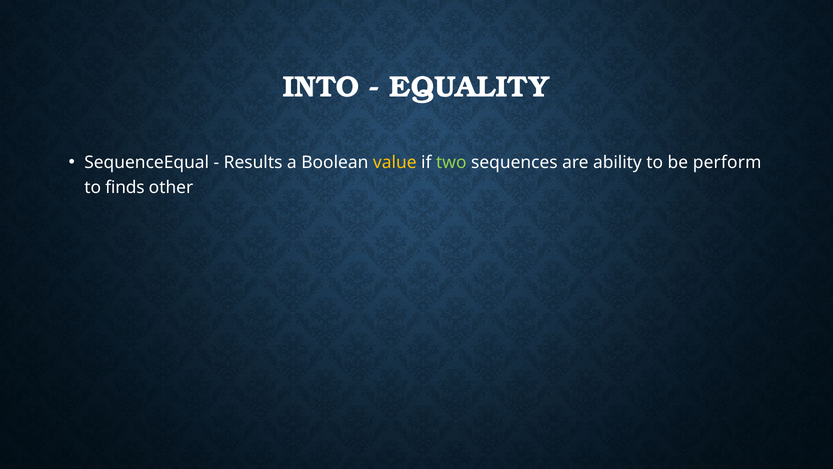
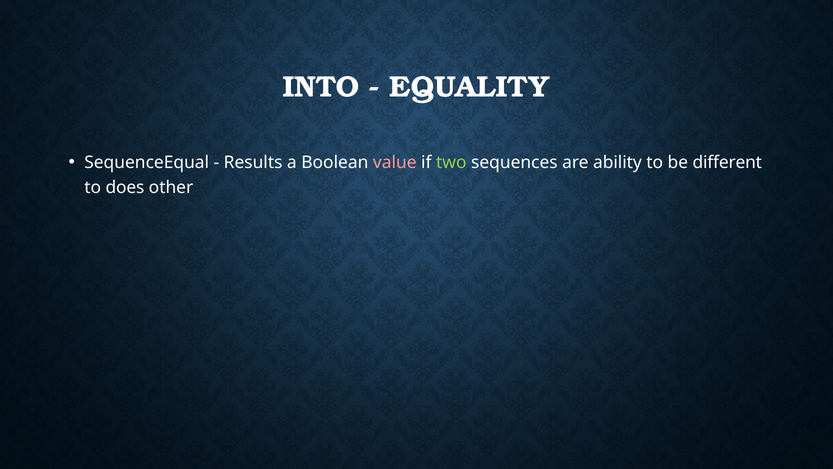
value colour: yellow -> pink
perform: perform -> different
finds: finds -> does
